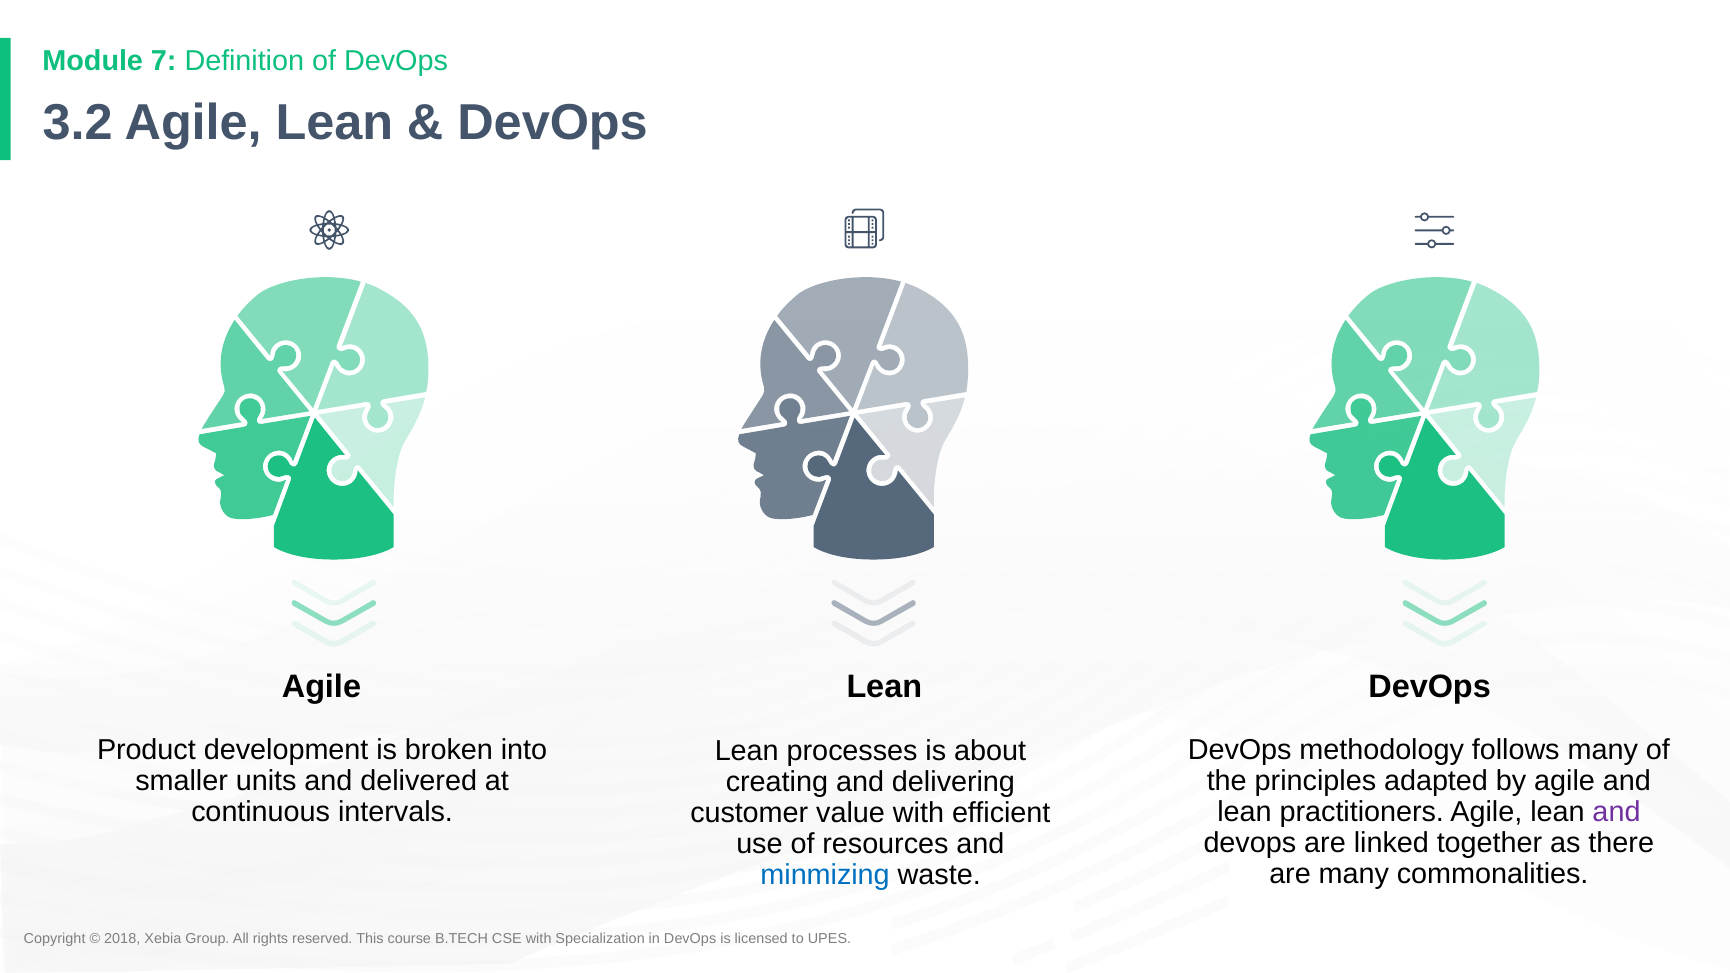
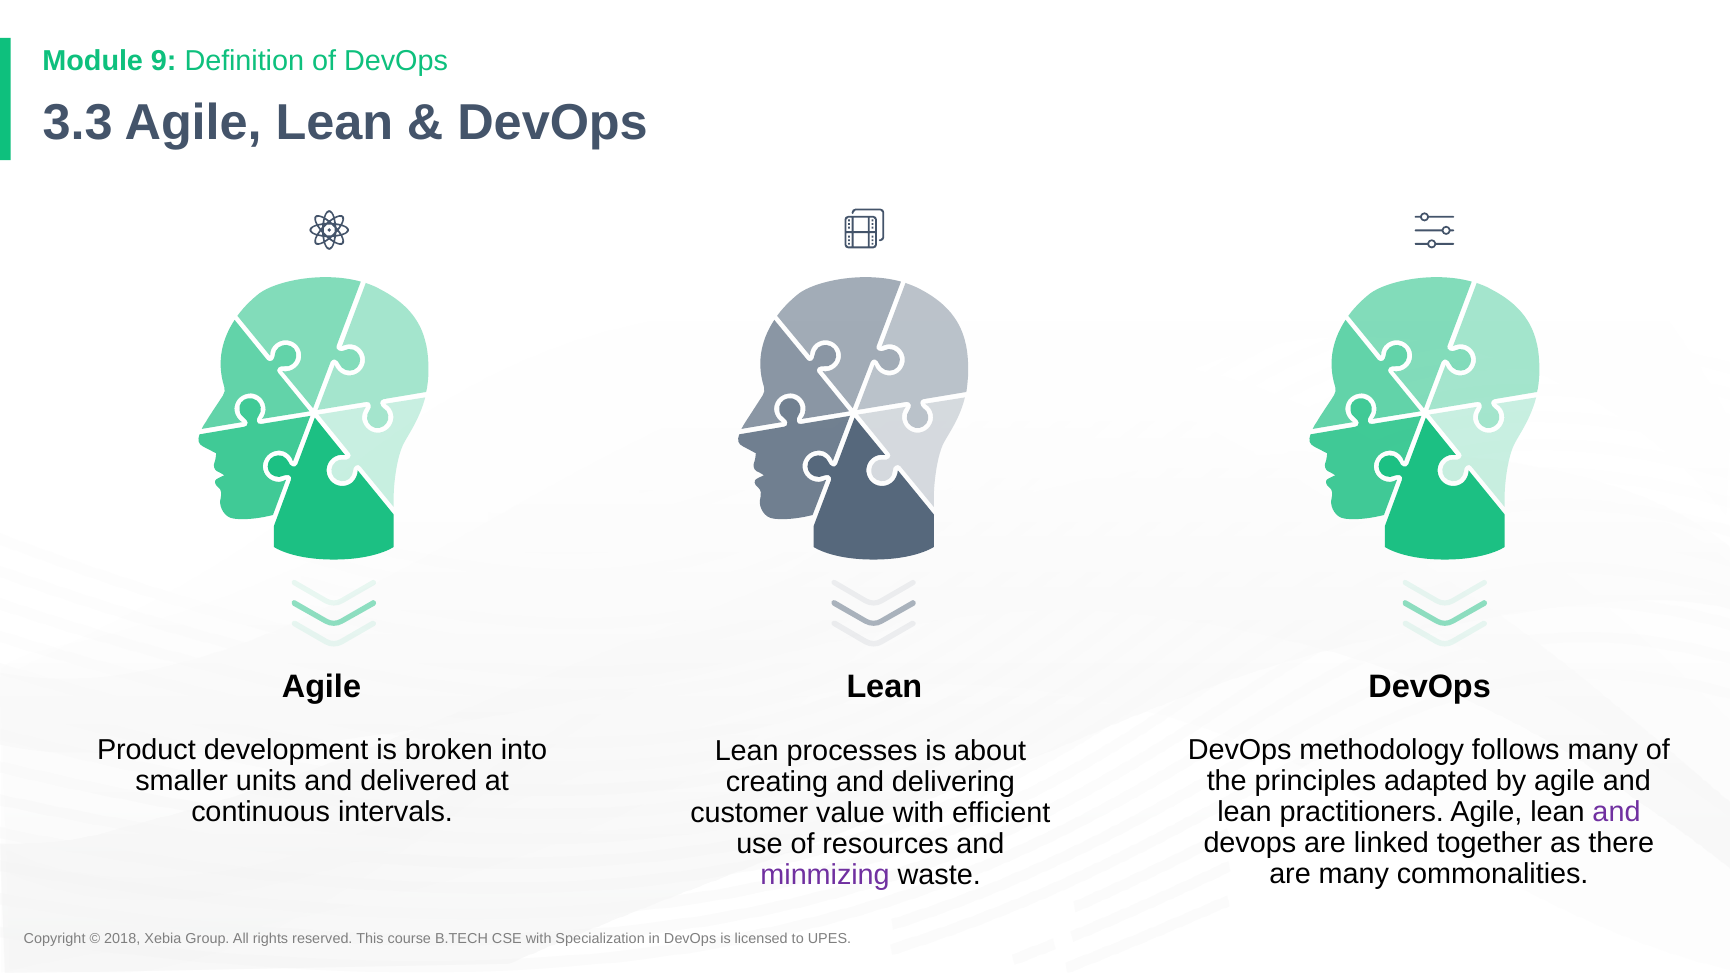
7: 7 -> 9
3.2: 3.2 -> 3.3
minmizing colour: blue -> purple
